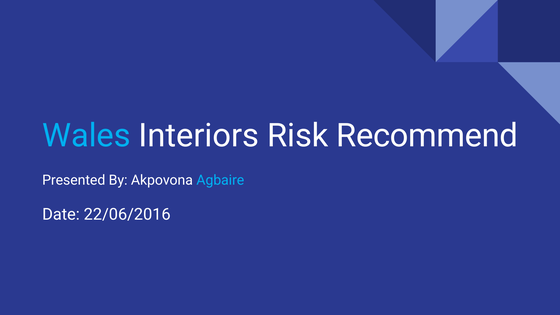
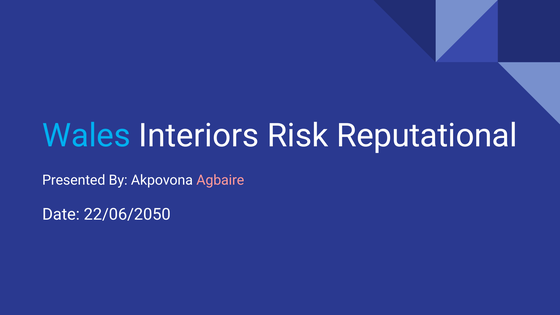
Recommend: Recommend -> Reputational
Agbaire colour: light blue -> pink
22/06/2016: 22/06/2016 -> 22/06/2050
